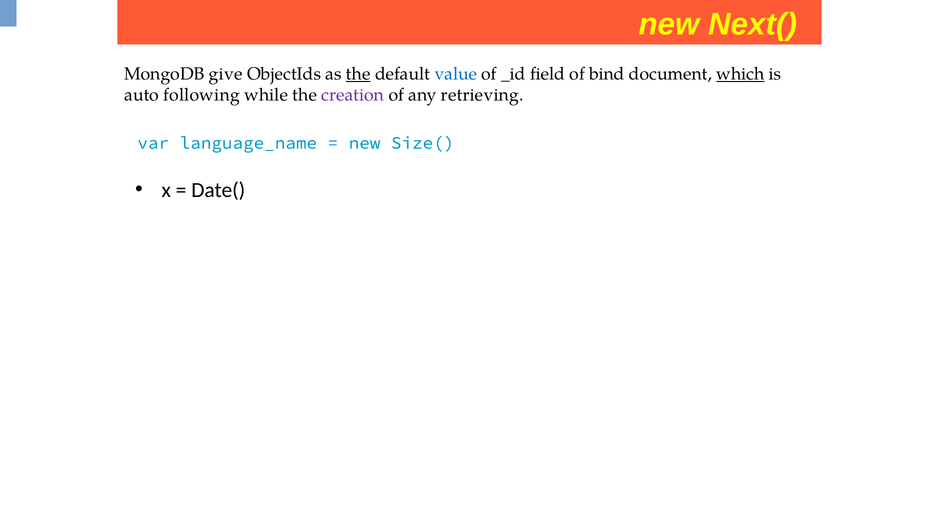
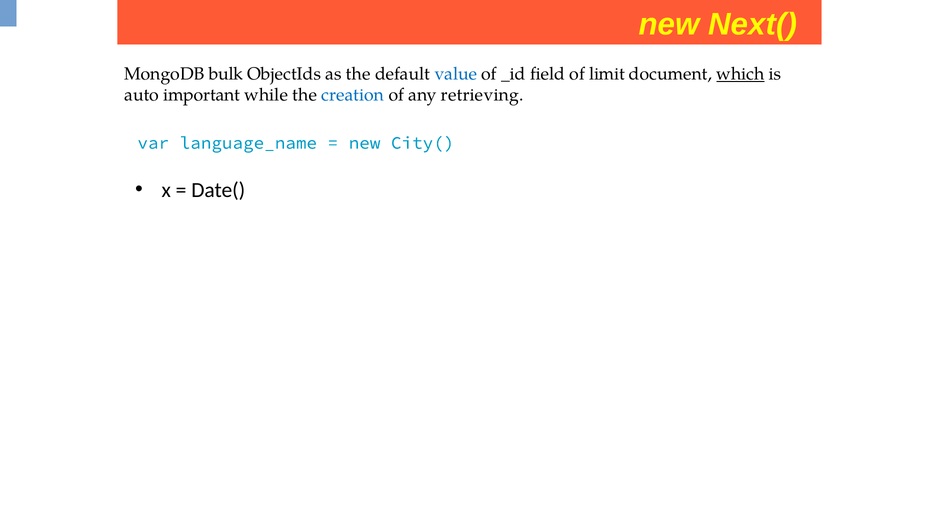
give: give -> bulk
the at (358, 74) underline: present -> none
bind: bind -> limit
following: following -> important
creation colour: purple -> blue
Size(: Size( -> City(
